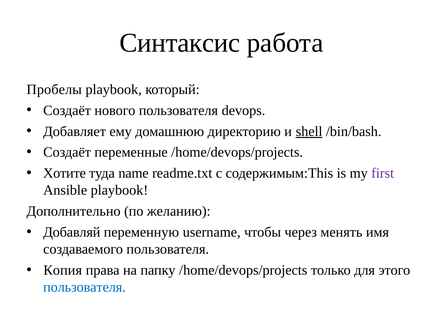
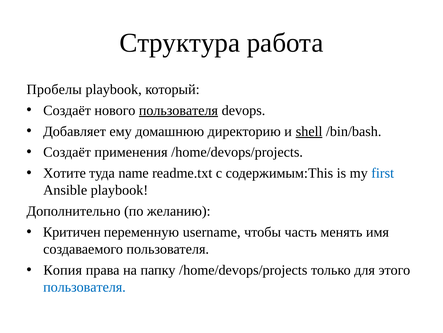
Синтаксис: Синтаксис -> Структура
пользователя at (178, 110) underline: none -> present
переменные: переменные -> применения
first colour: purple -> blue
Добавляй: Добавляй -> Критичен
через: через -> часть
